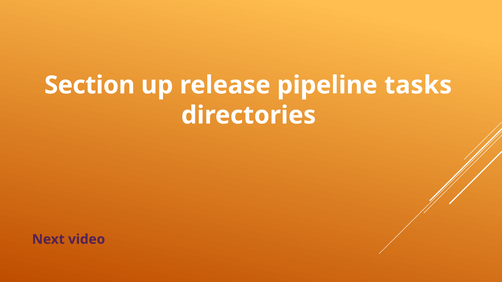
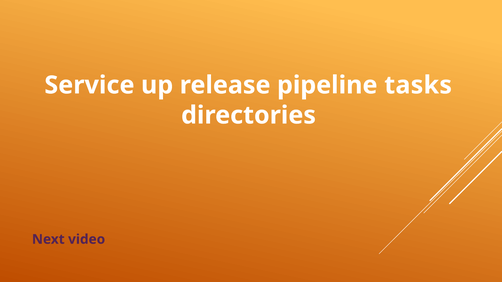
Section: Section -> Service
